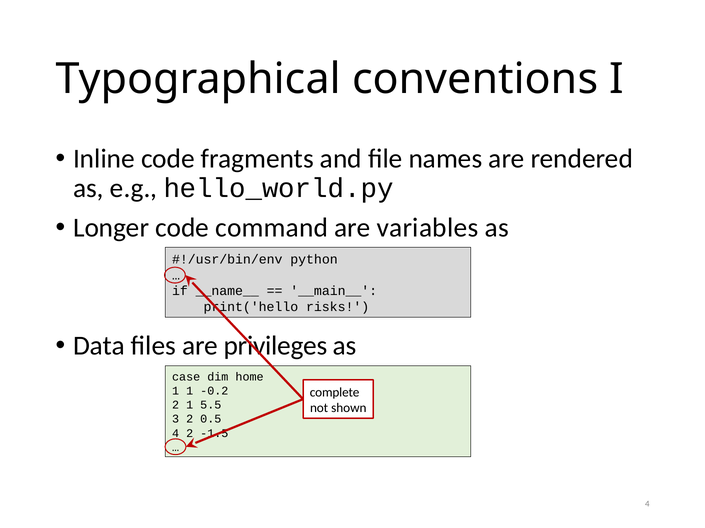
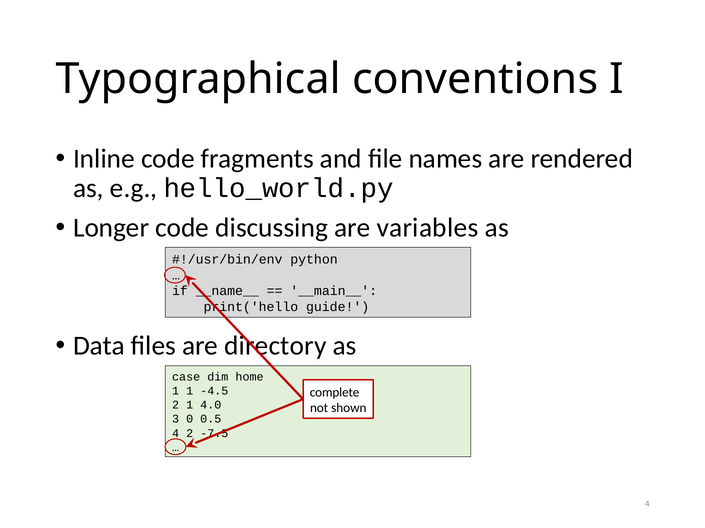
command: command -> discussing
risks: risks -> guide
privileges: privileges -> directory
-0.2: -0.2 -> -4.5
5.5: 5.5 -> 4.0
3 2: 2 -> 0
-1.5: -1.5 -> -7.5
